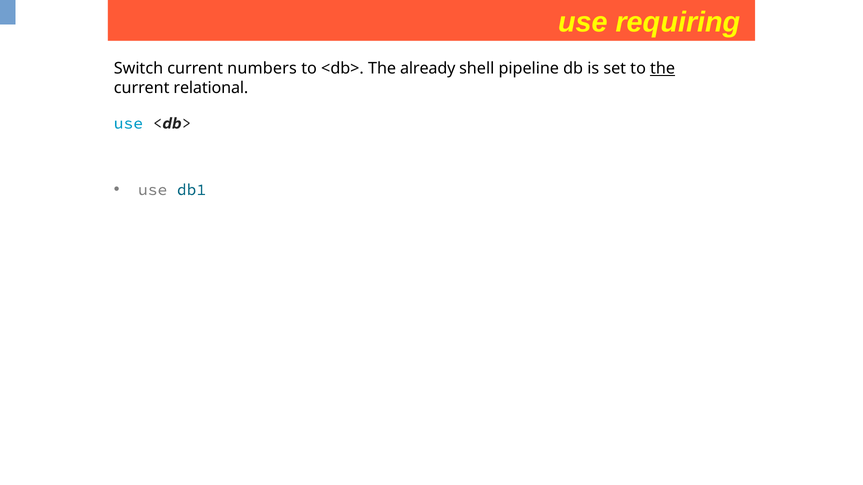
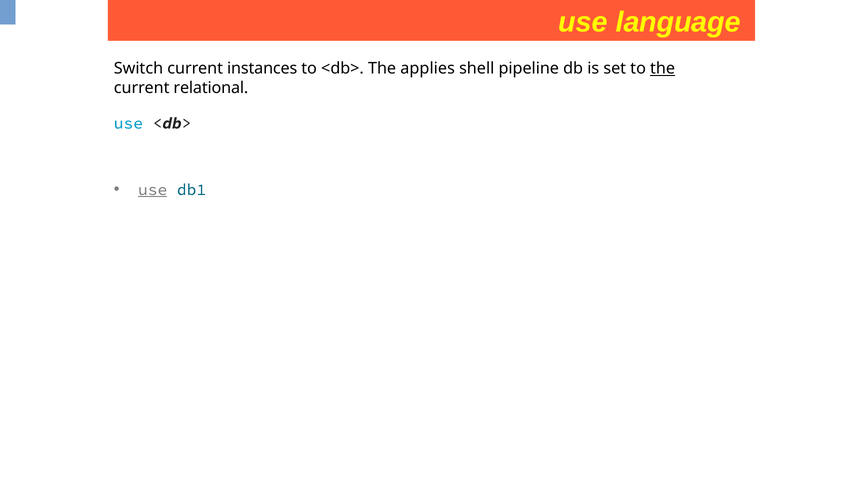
requiring: requiring -> language
numbers: numbers -> instances
already: already -> applies
use at (153, 190) underline: none -> present
